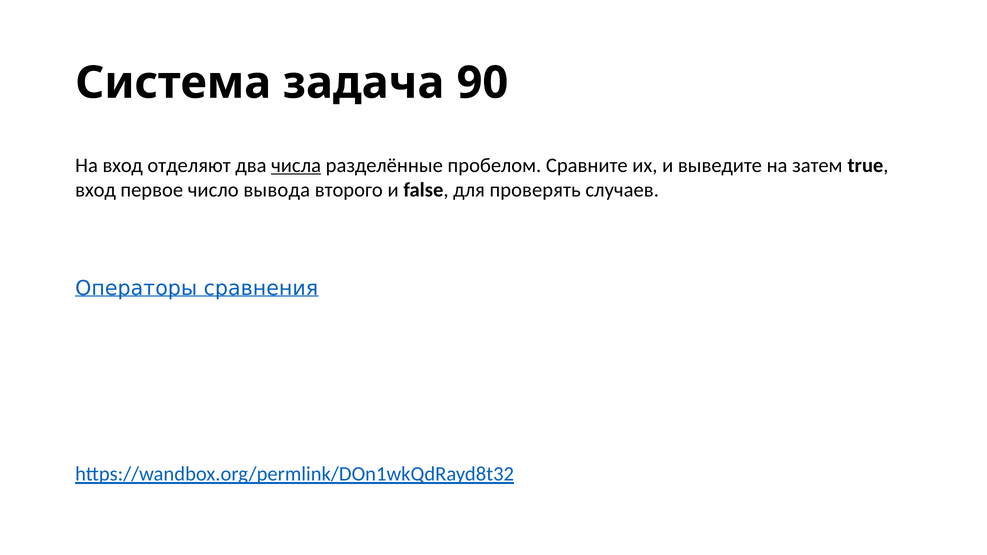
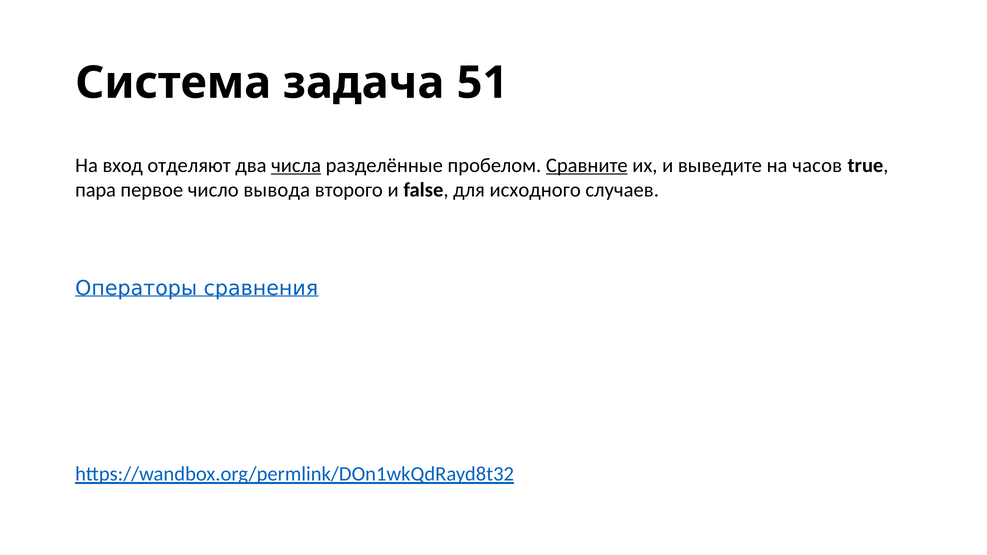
90: 90 -> 51
Сравните underline: none -> present
затем: затем -> часов
вход at (96, 190): вход -> пара
проверять: проверять -> исходного
